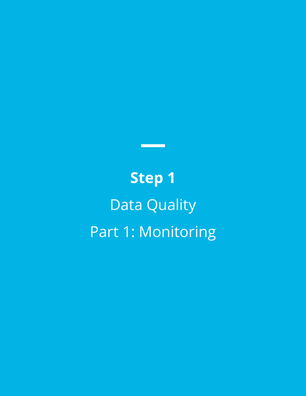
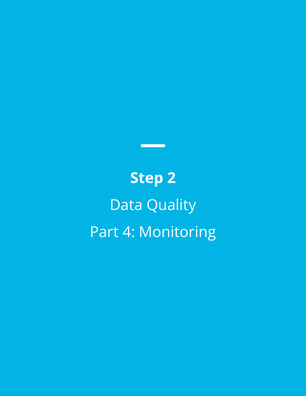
Step 1: 1 -> 2
Part 1: 1 -> 4
